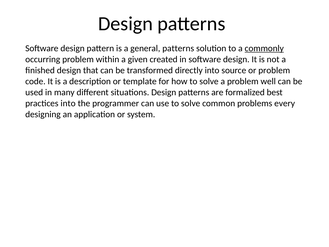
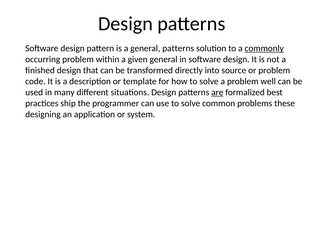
given created: created -> general
are underline: none -> present
practices into: into -> ship
every: every -> these
